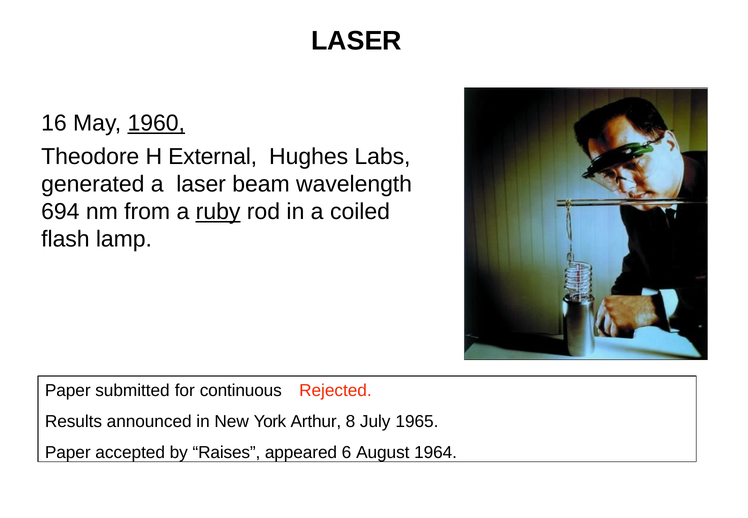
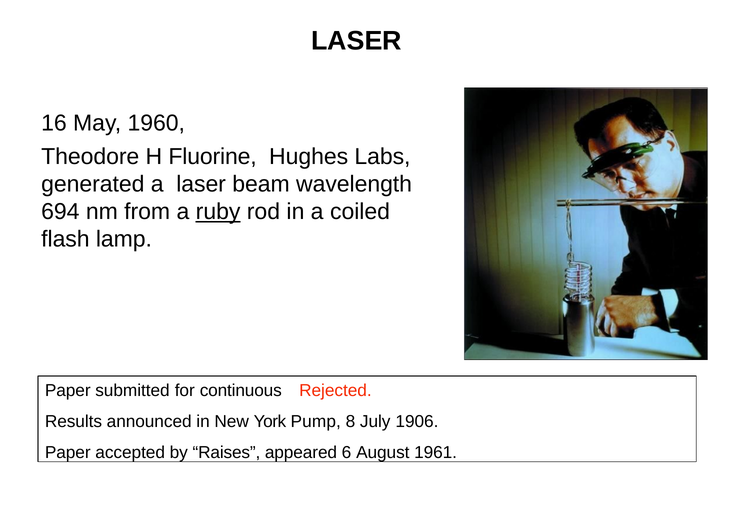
1960 underline: present -> none
External: External -> Fluorine
Arthur: Arthur -> Pump
1965: 1965 -> 1906
1964: 1964 -> 1961
